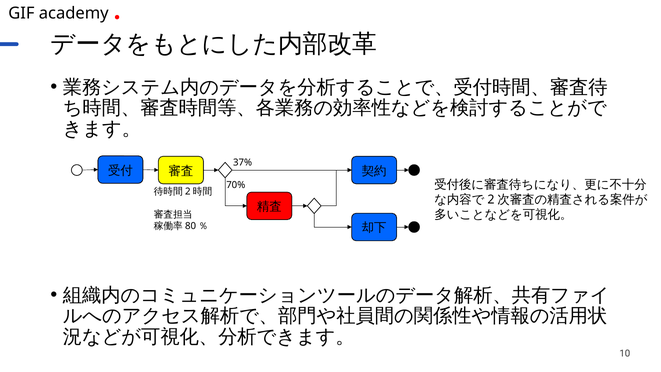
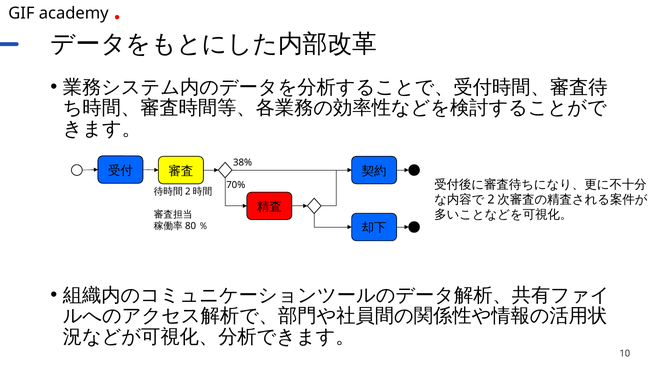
37%: 37% -> 38%
